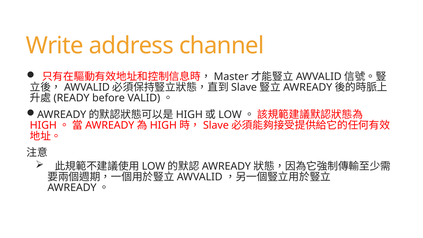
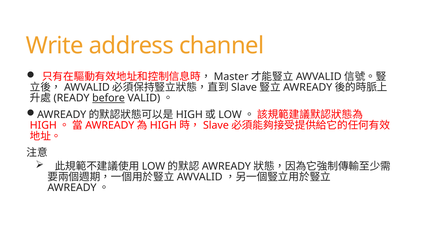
before underline: none -> present
